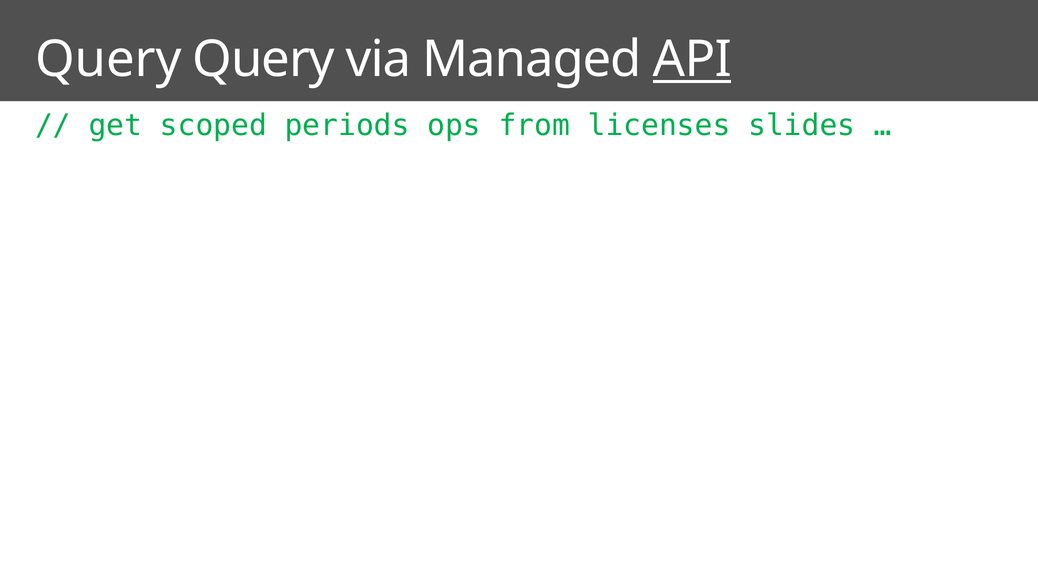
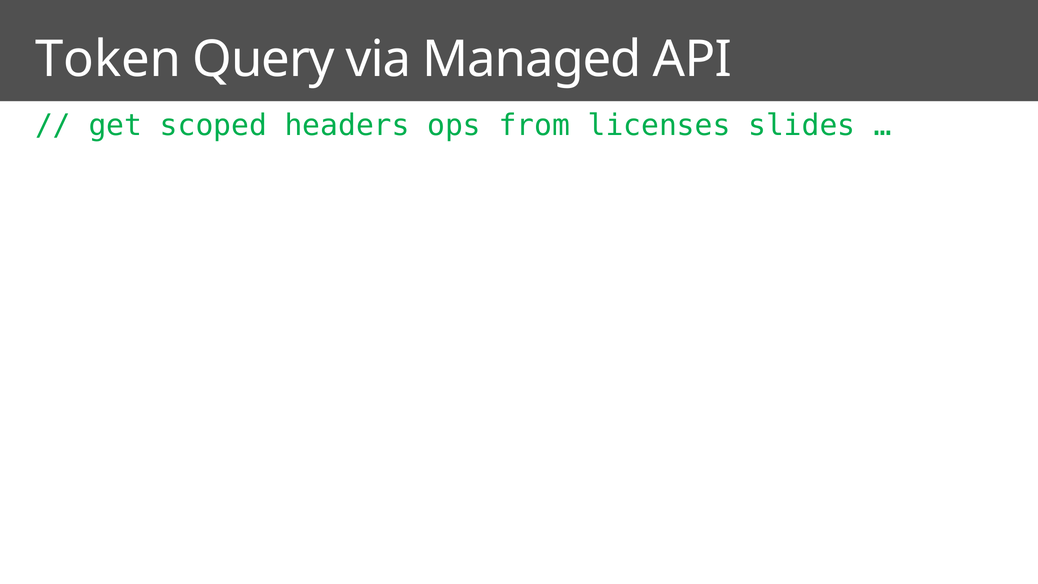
Query at (108, 59): Query -> Token
API underline: present -> none
periods: periods -> headers
